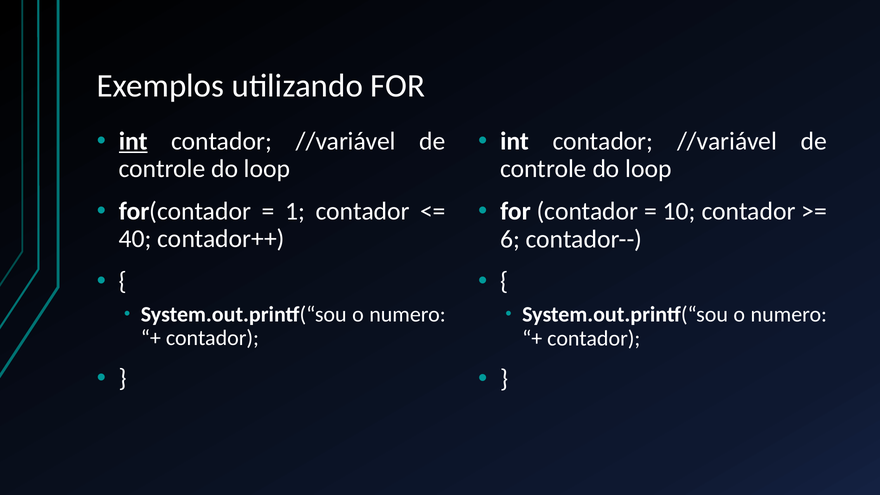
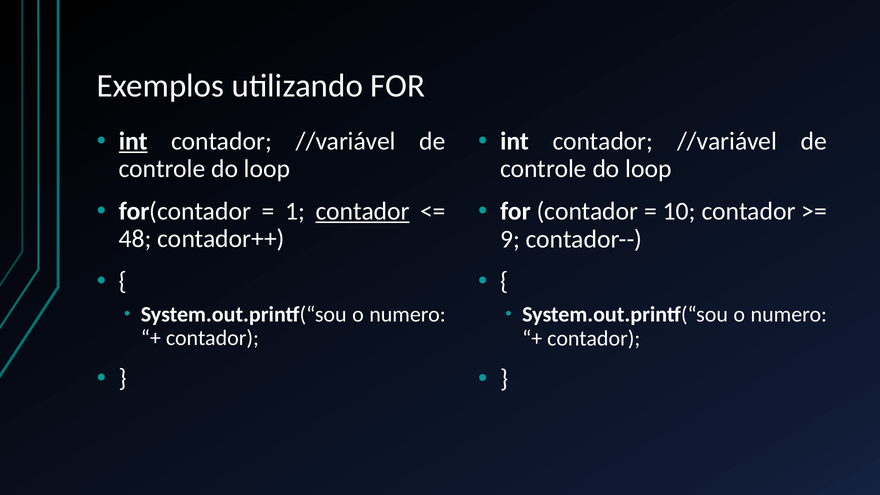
contador at (363, 211) underline: none -> present
40: 40 -> 48
6: 6 -> 9
